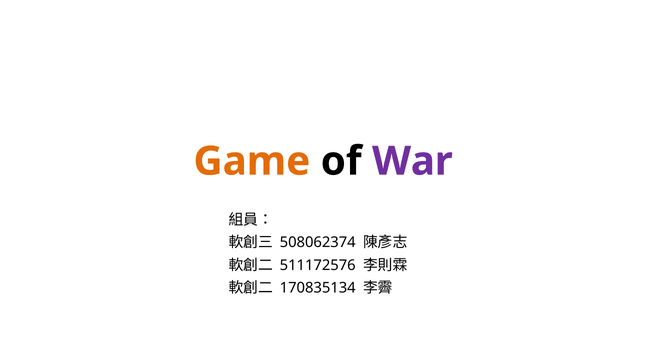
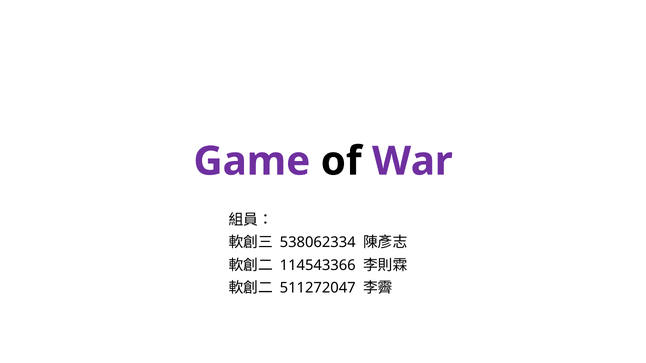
Game colour: orange -> purple
508062374: 508062374 -> 538062334
511172576: 511172576 -> 114543366
170835134: 170835134 -> 511272047
